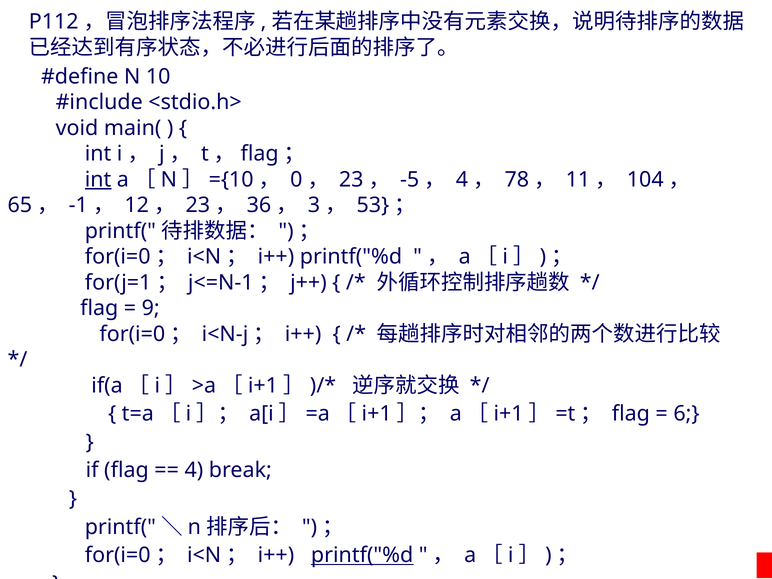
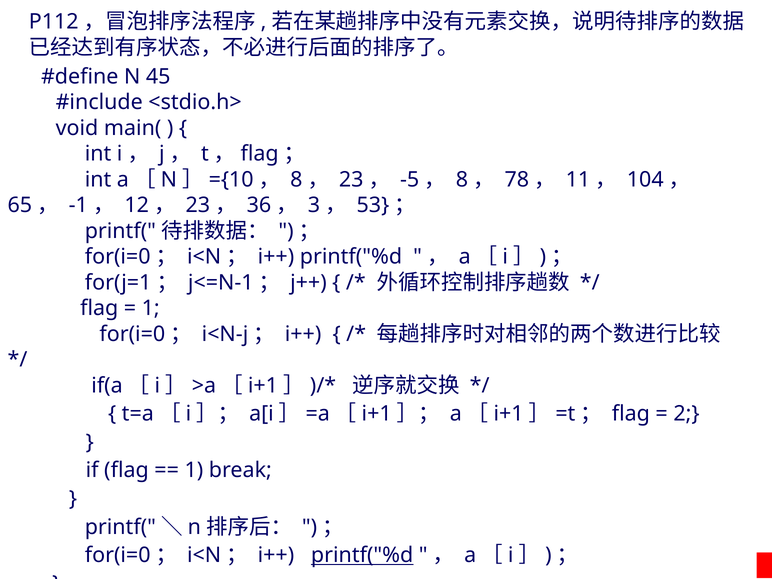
10: 10 -> 45
int at (98, 180) underline: present -> none
0 at (296, 180): 0 -> 8
4 at (462, 180): 4 -> 8
9 at (151, 308): 9 -> 1
6: 6 -> 2
4 at (194, 470): 4 -> 1
